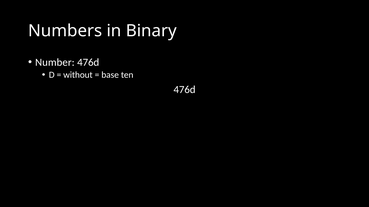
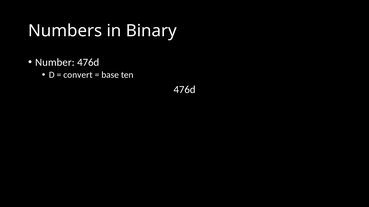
without: without -> convert
